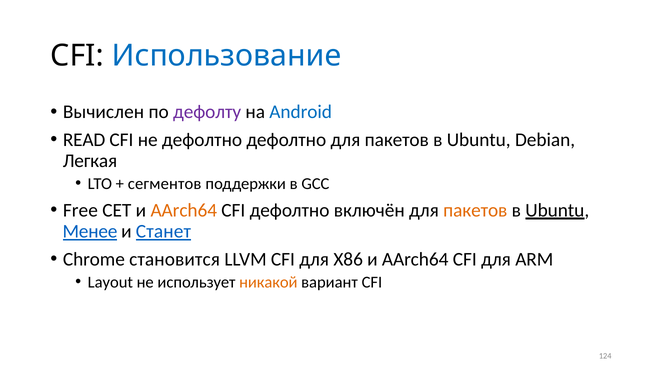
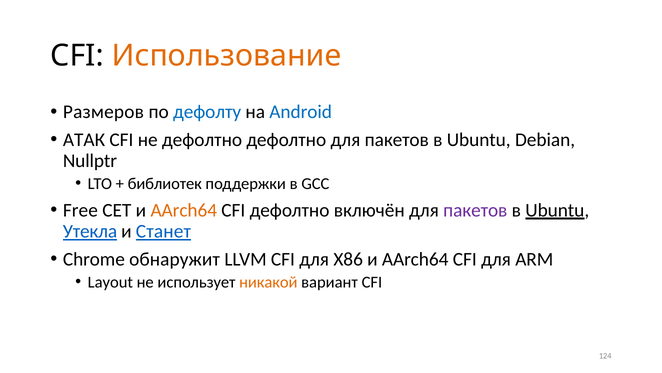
Использование colour: blue -> orange
Вычислен: Вычислен -> Размеров
дефолту colour: purple -> blue
READ: READ -> АТАК
Легкая: Легкая -> Nullptr
сегментов: сегментов -> библиотек
пакетов at (475, 210) colour: orange -> purple
Менее: Менее -> Утекла
становится: становится -> обнаружит
